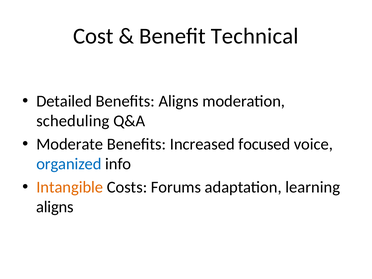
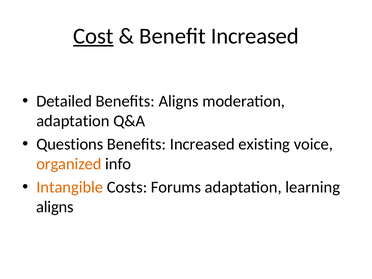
Cost underline: none -> present
Benefit Technical: Technical -> Increased
scheduling at (73, 121): scheduling -> adaptation
Moderate: Moderate -> Questions
focused: focused -> existing
organized colour: blue -> orange
